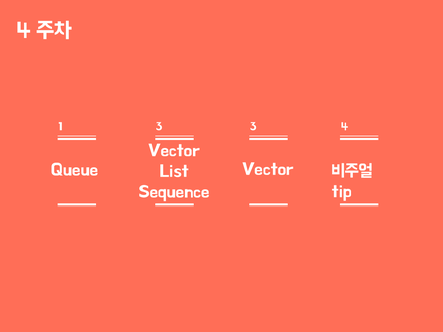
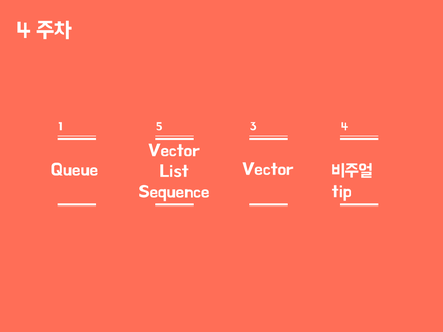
1 3: 3 -> 5
